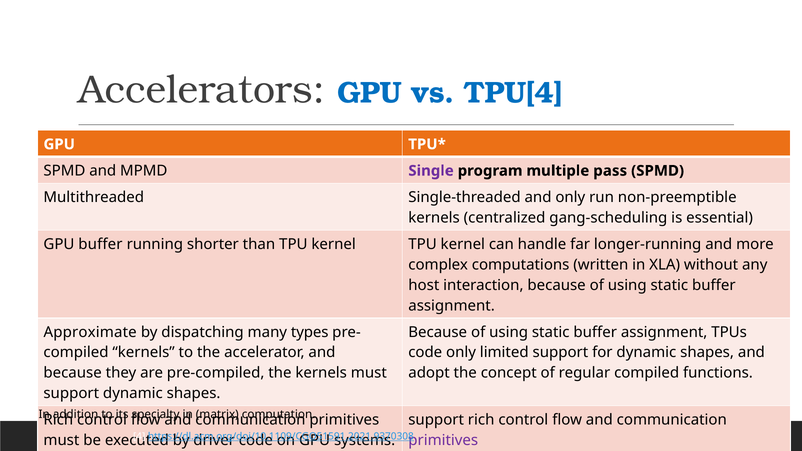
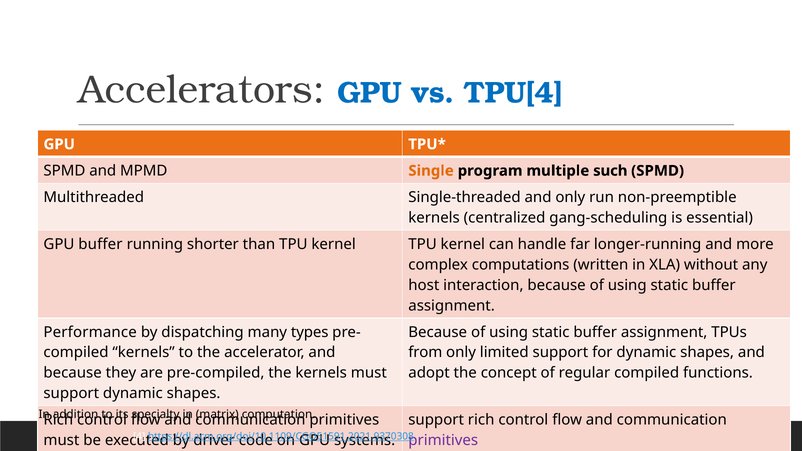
Single colour: purple -> orange
pass: pass -> such
Approximate: Approximate -> Performance
code at (425, 353): code -> from
